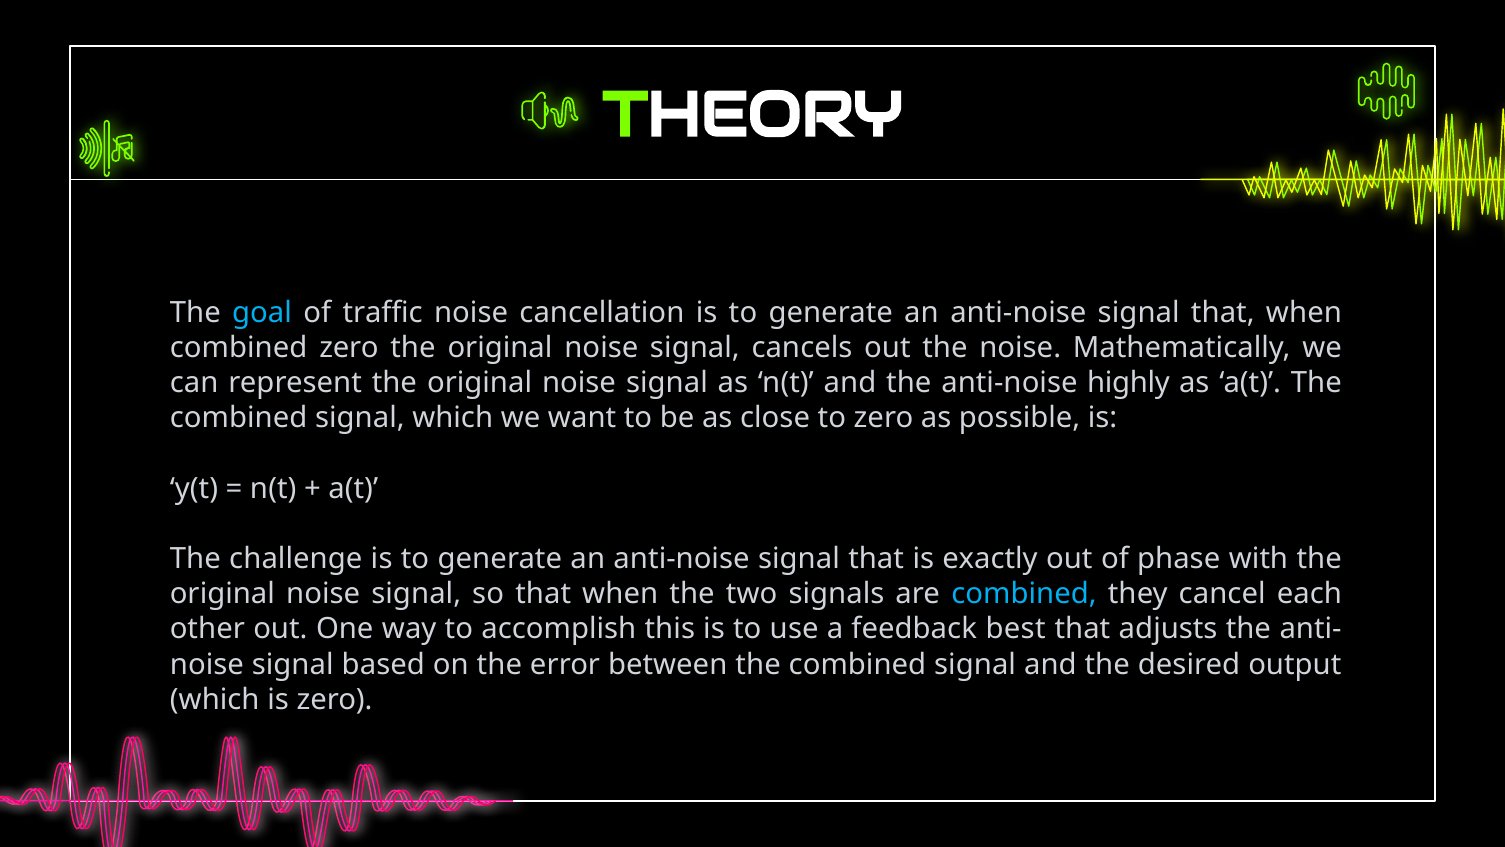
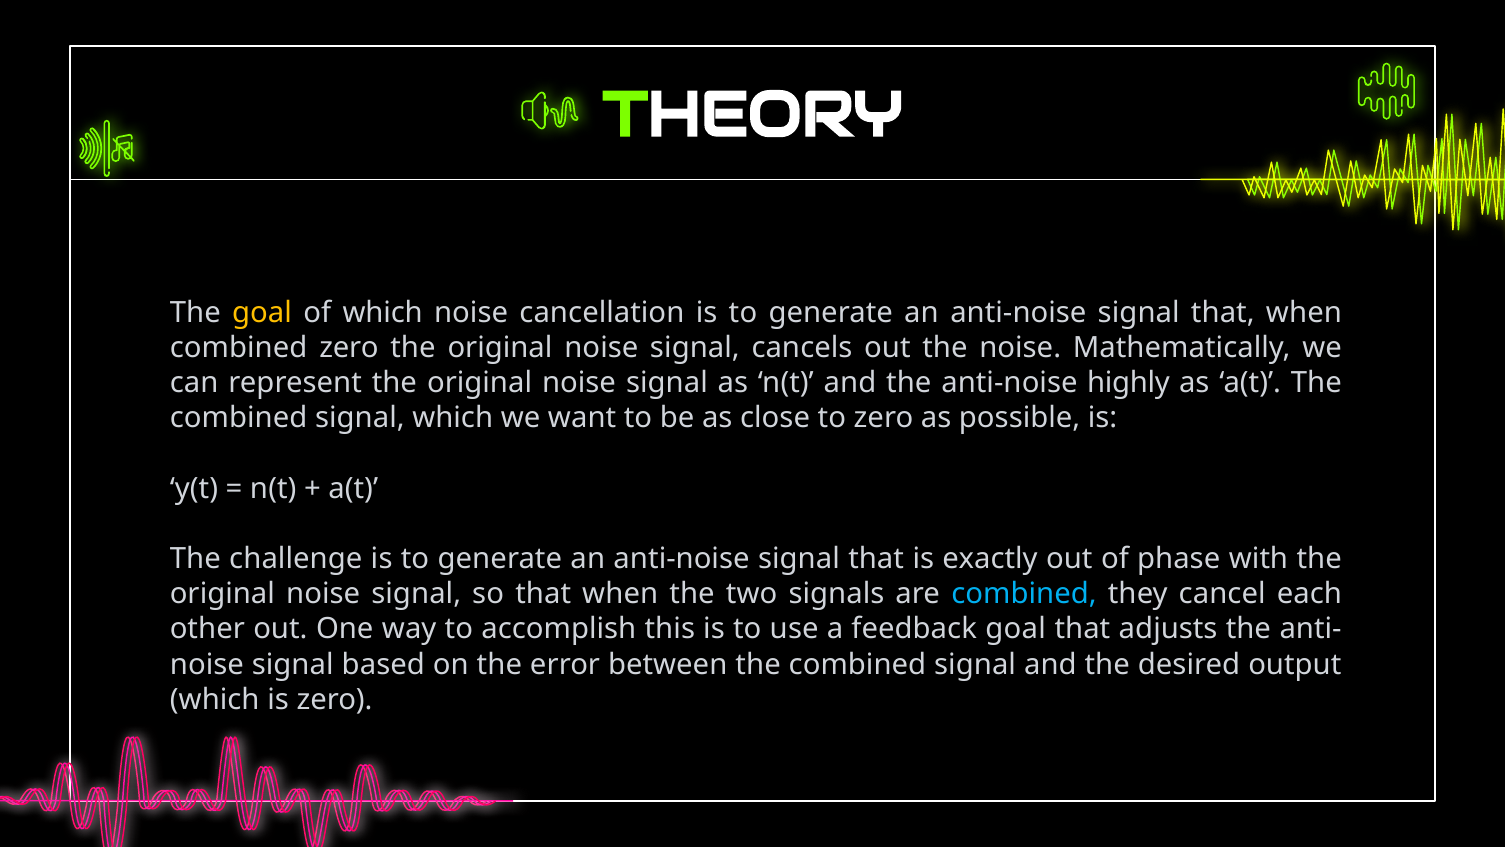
goal at (262, 313) colour: light blue -> yellow
of traffic: traffic -> which
feedback best: best -> goal
